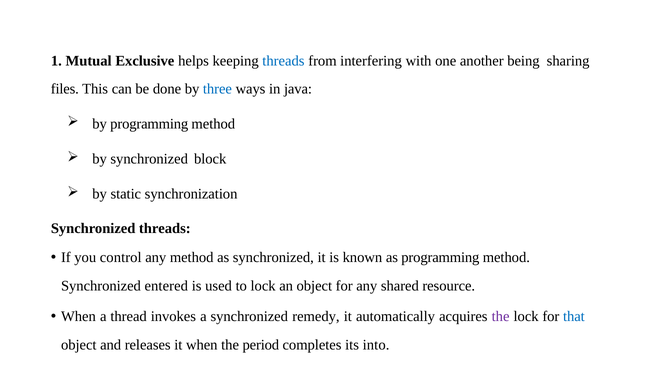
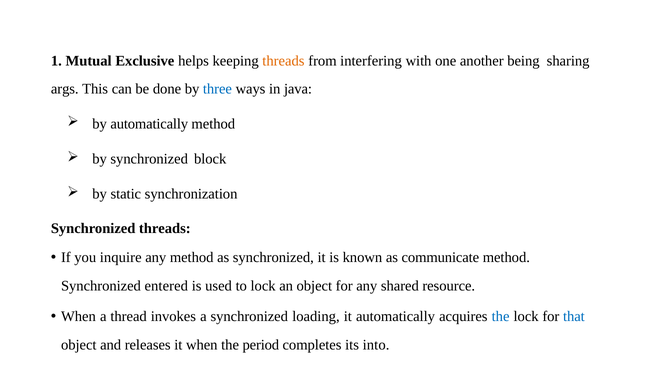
threads at (283, 61) colour: blue -> orange
files: files -> args
by programming: programming -> automatically
control: control -> inquire
as programming: programming -> communicate
remedy: remedy -> loading
the at (501, 316) colour: purple -> blue
